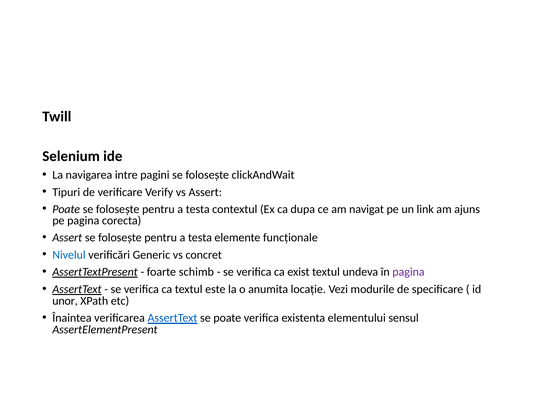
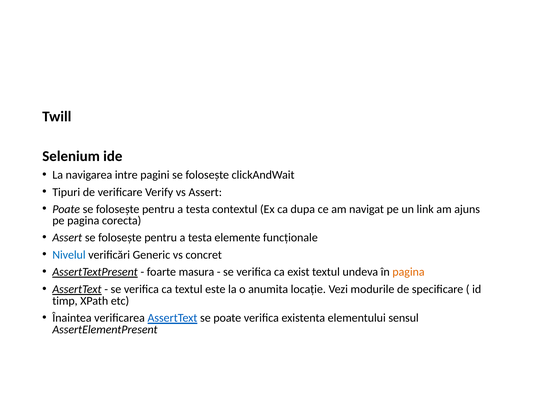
schimb: schimb -> masura
pagina at (408, 272) colour: purple -> orange
unor: unor -> timp
